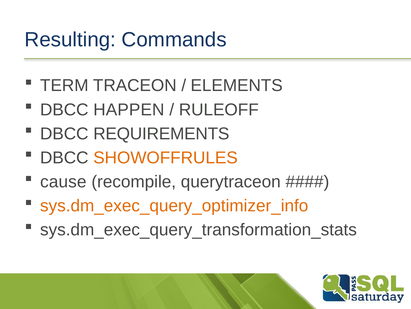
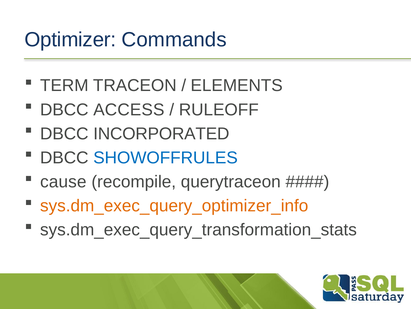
Resulting: Resulting -> Optimizer
HAPPEN: HAPPEN -> ACCESS
REQUIREMENTS: REQUIREMENTS -> INCORPORATED
SHOWOFFRULES colour: orange -> blue
